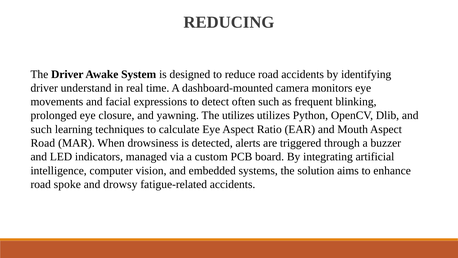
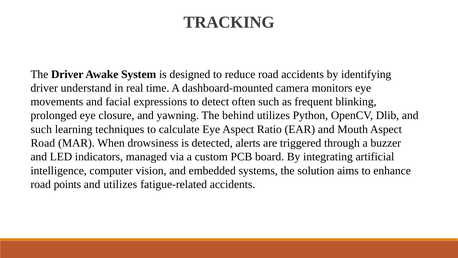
REDUCING: REDUCING -> TRACKING
The utilizes: utilizes -> behind
spoke: spoke -> points
and drowsy: drowsy -> utilizes
